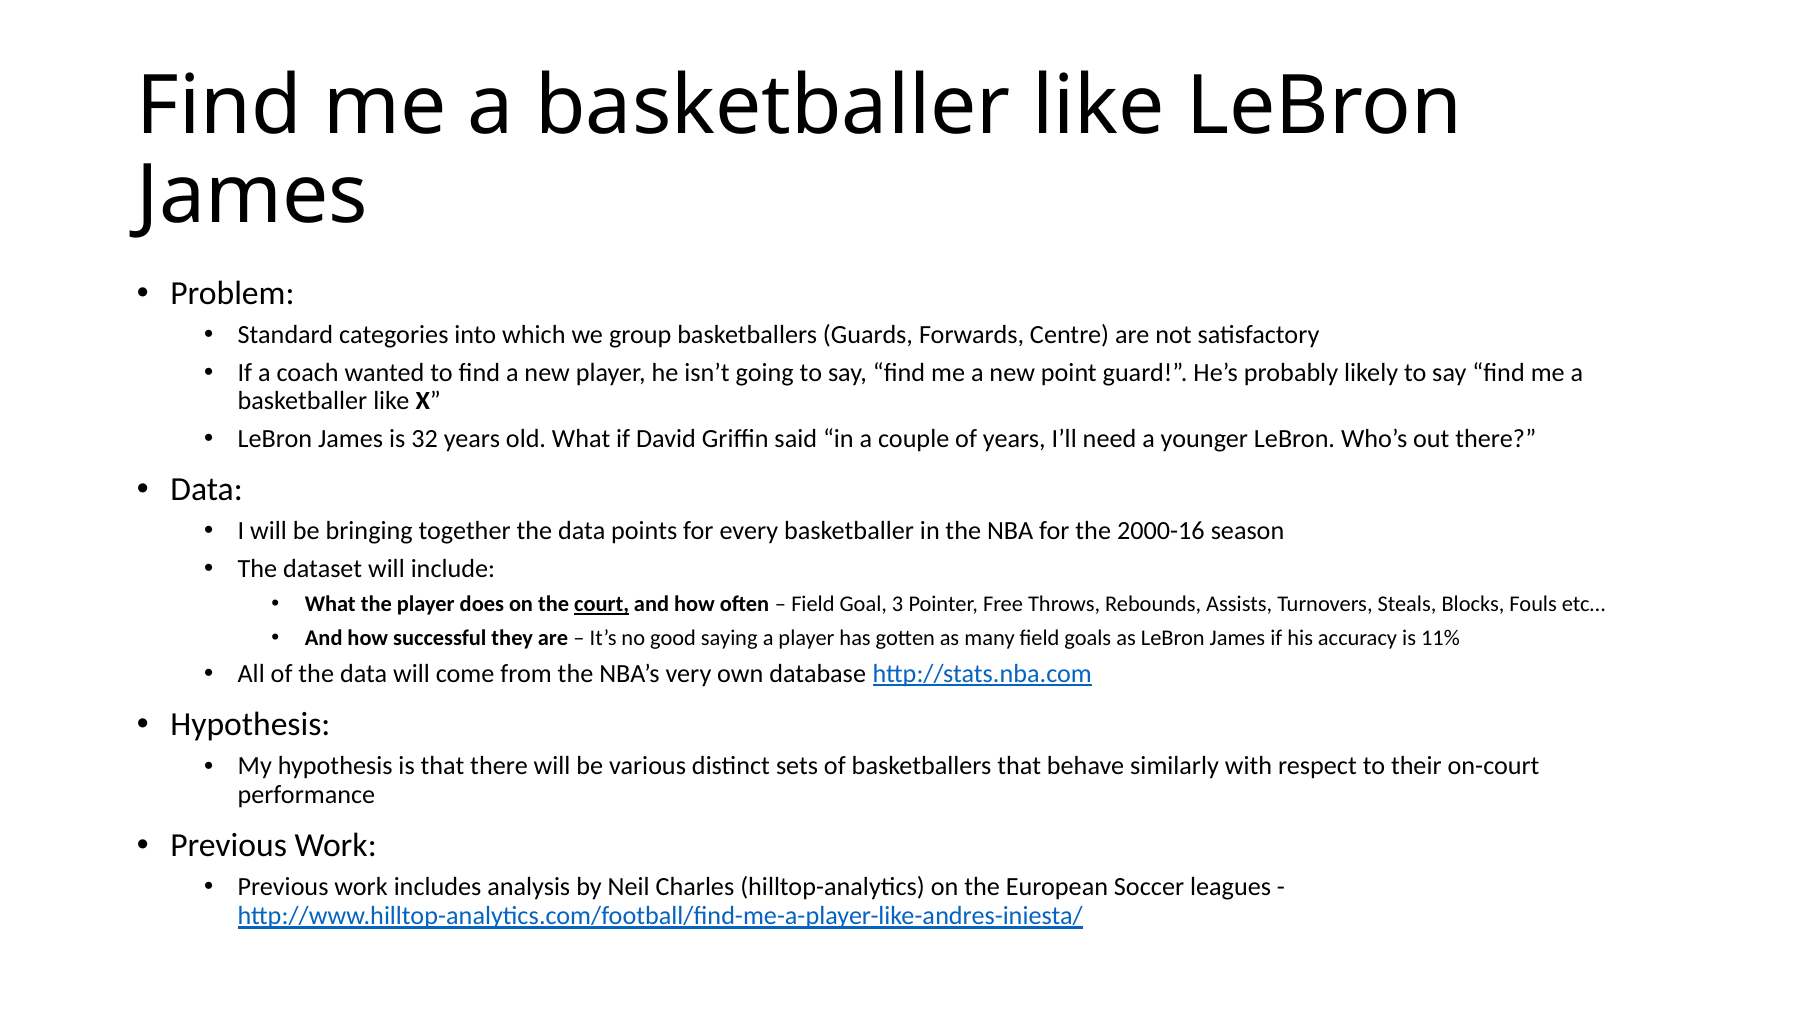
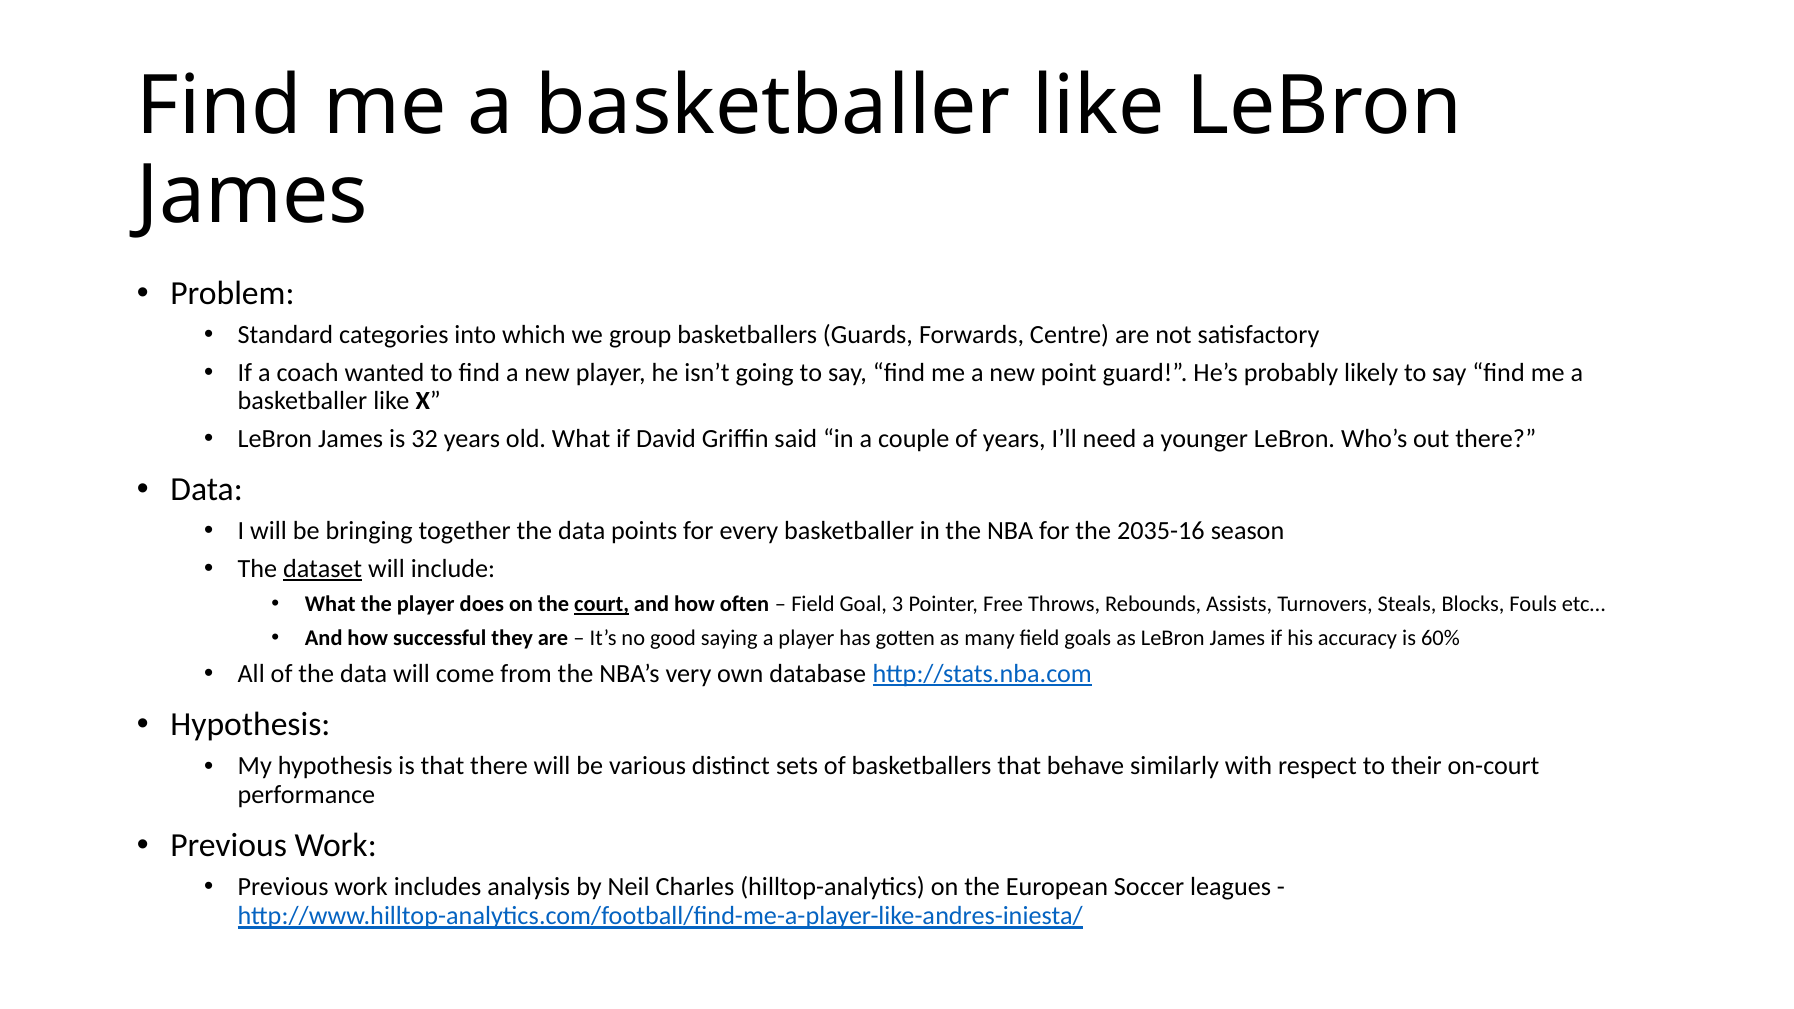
2000-16: 2000-16 -> 2035-16
dataset underline: none -> present
11%: 11% -> 60%
